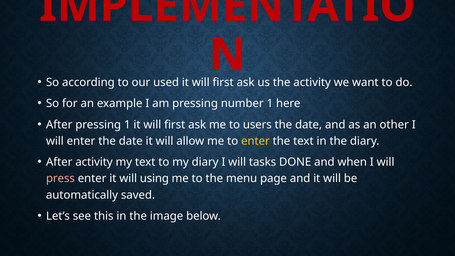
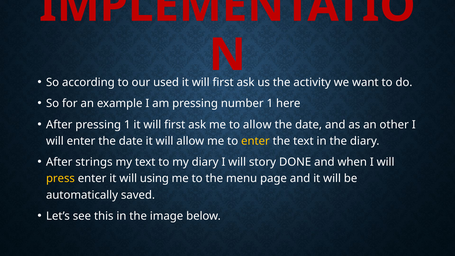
to users: users -> allow
After activity: activity -> strings
tasks: tasks -> story
press colour: pink -> yellow
